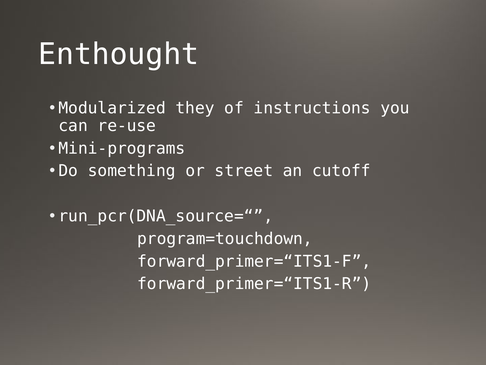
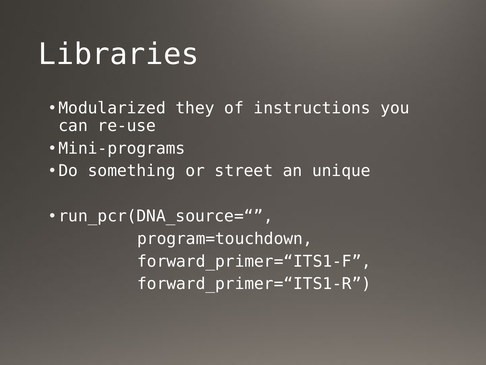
Enthought: Enthought -> Libraries
cutoff: cutoff -> unique
